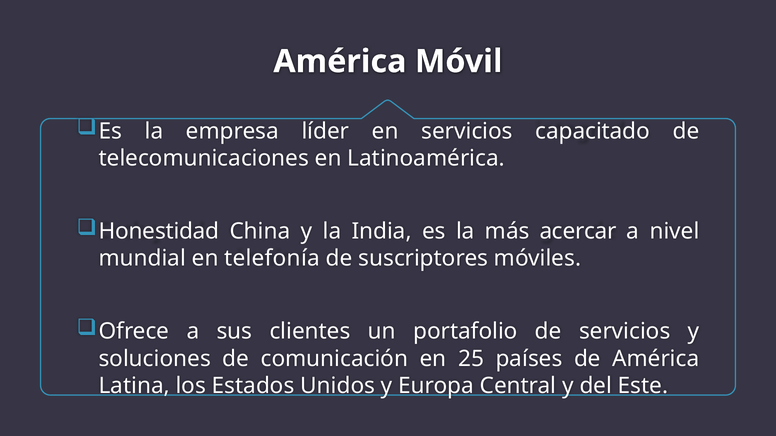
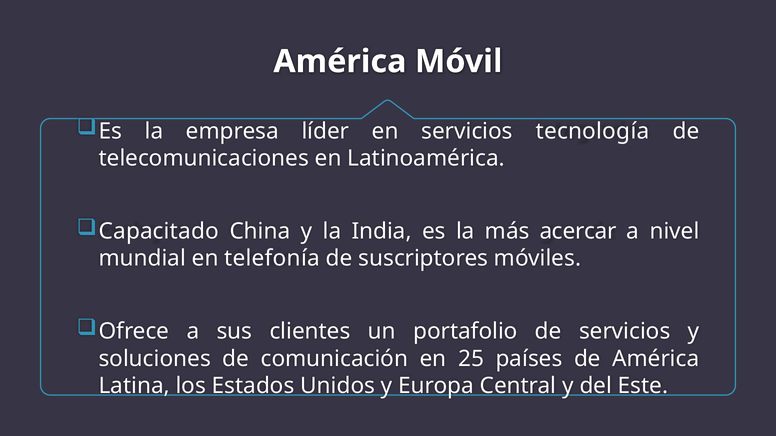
capacitado: capacitado -> tecnología
Honestidad: Honestidad -> Capacitado
